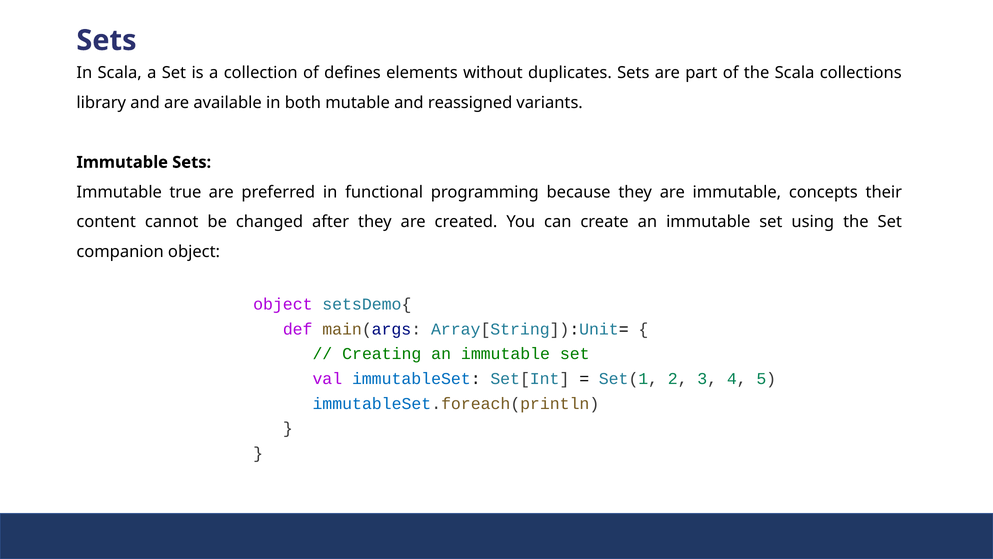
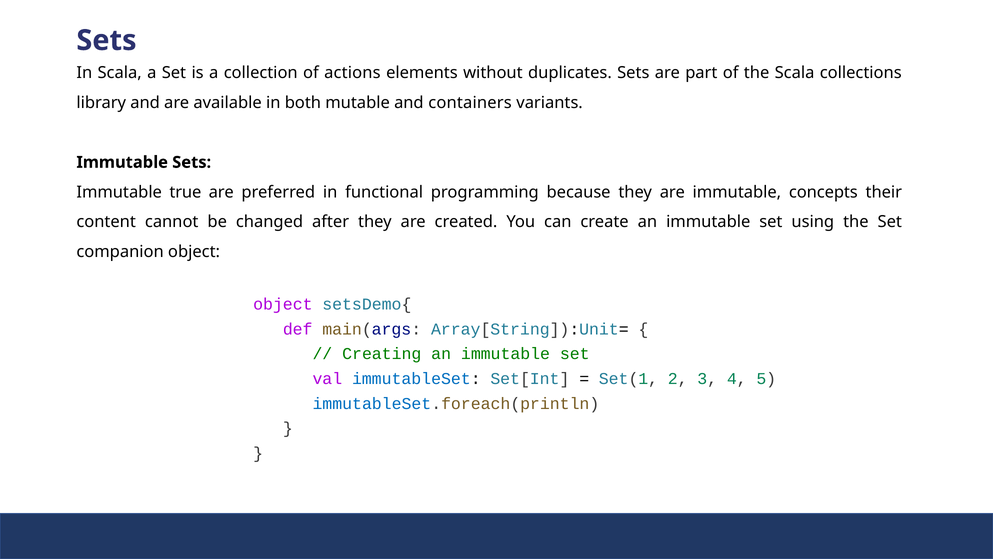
defines: defines -> actions
reassigned: reassigned -> containers
